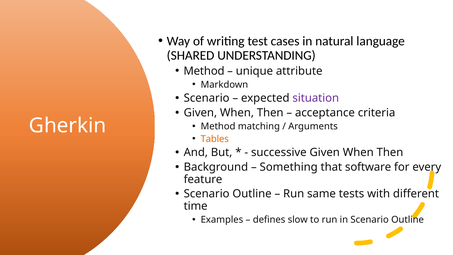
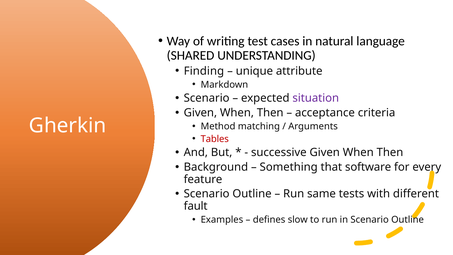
Method at (204, 71): Method -> Finding
Tables colour: orange -> red
time: time -> fault
